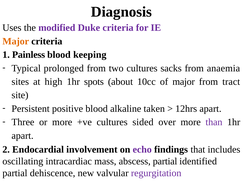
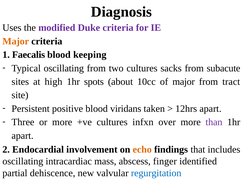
Painless: Painless -> Faecalis
Typical prolonged: prolonged -> oscillating
anaemia: anaemia -> subacute
alkaline: alkaline -> viridans
sided: sided -> infxn
echo colour: purple -> orange
abscess partial: partial -> finger
regurgitation colour: purple -> blue
